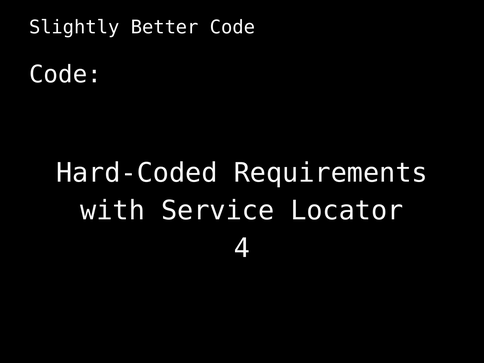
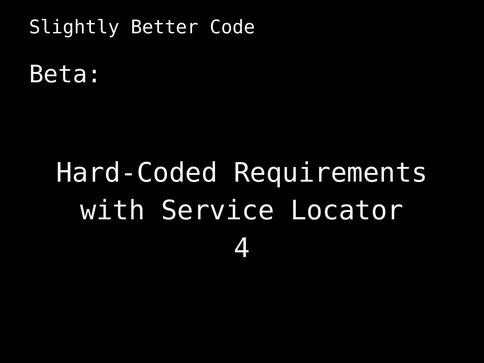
Code at (65, 75): Code -> Beta
